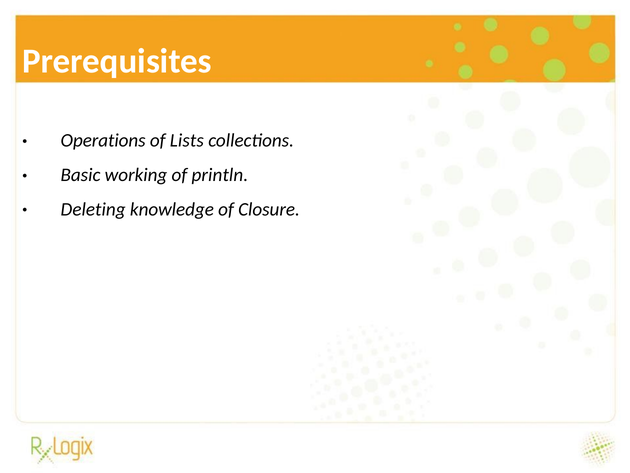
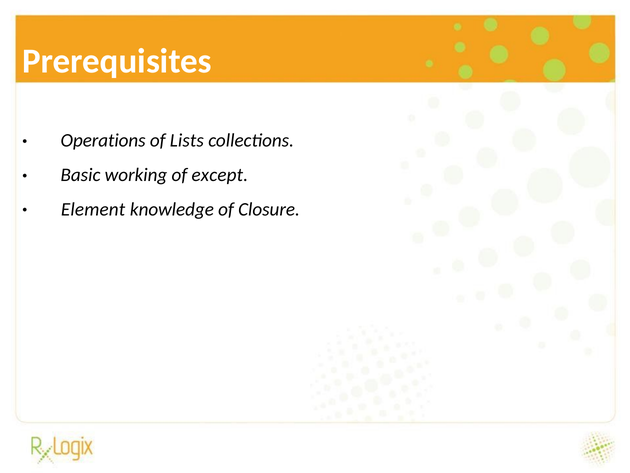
println: println -> except
Deleting: Deleting -> Element
